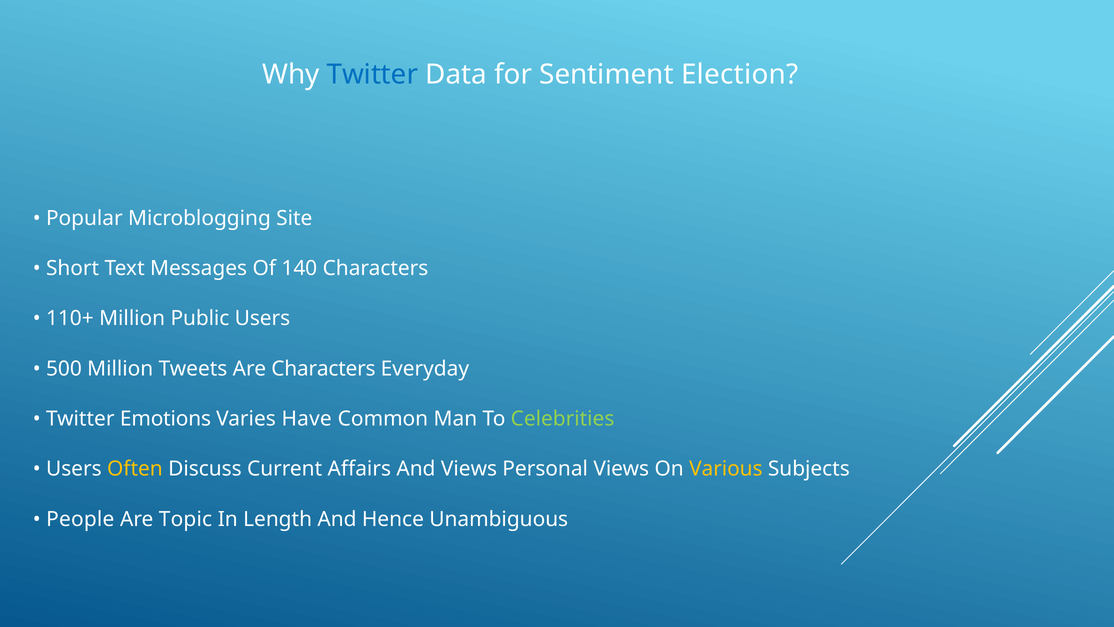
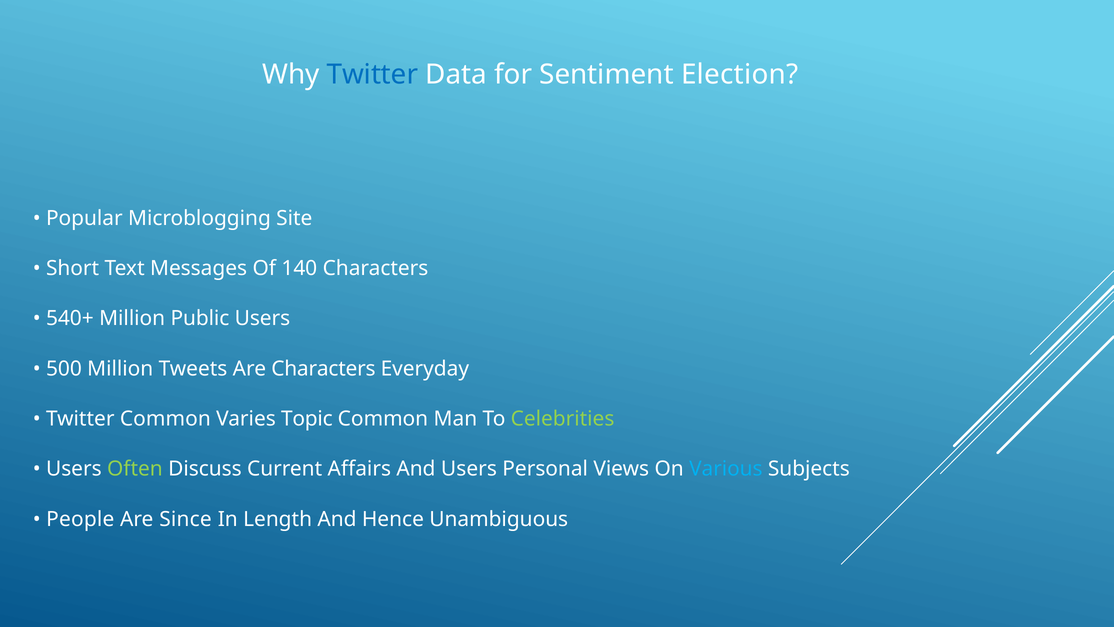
110+: 110+ -> 540+
Twitter Emotions: Emotions -> Common
Have: Have -> Topic
Often colour: yellow -> light green
And Views: Views -> Users
Various colour: yellow -> light blue
Topic: Topic -> Since
